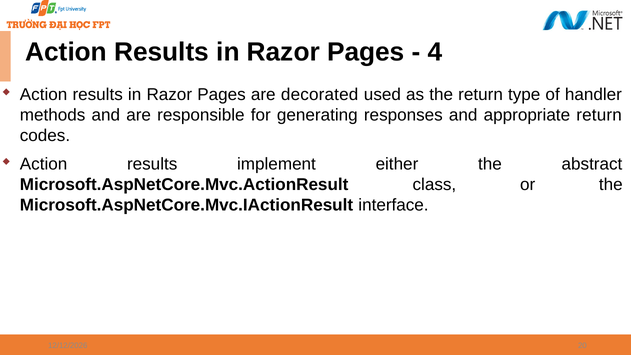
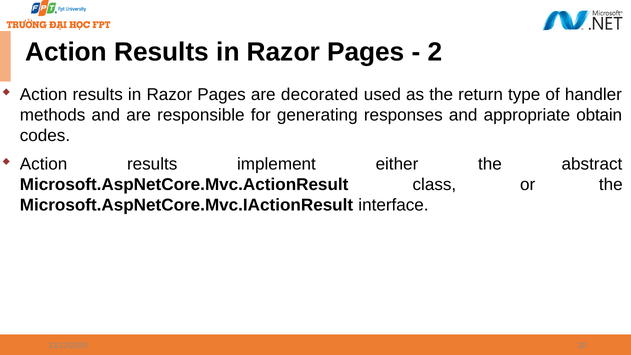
4: 4 -> 2
appropriate return: return -> obtain
